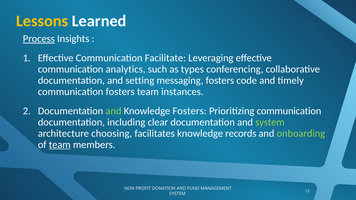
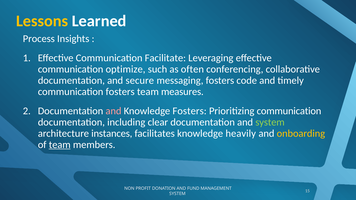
Process underline: present -> none
analytics: analytics -> optimize
types: types -> often
setting: setting -> secure
instances: instances -> measures
and at (113, 111) colour: light green -> pink
choosing: choosing -> instances
records: records -> heavily
onboarding colour: light green -> yellow
